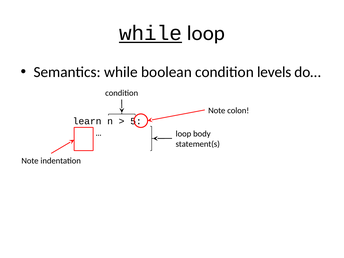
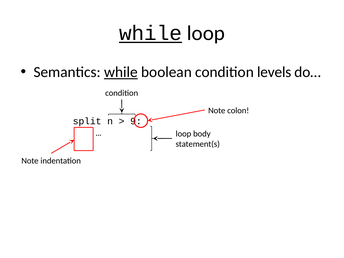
while at (121, 72) underline: none -> present
learn: learn -> split
5: 5 -> 9
